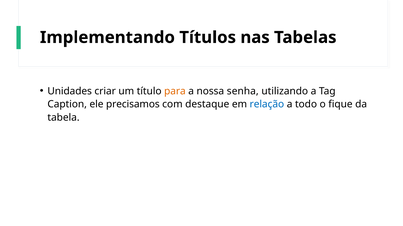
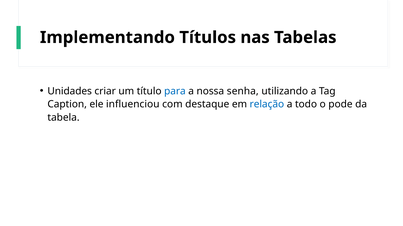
para colour: orange -> blue
precisamos: precisamos -> influenciou
fique: fique -> pode
